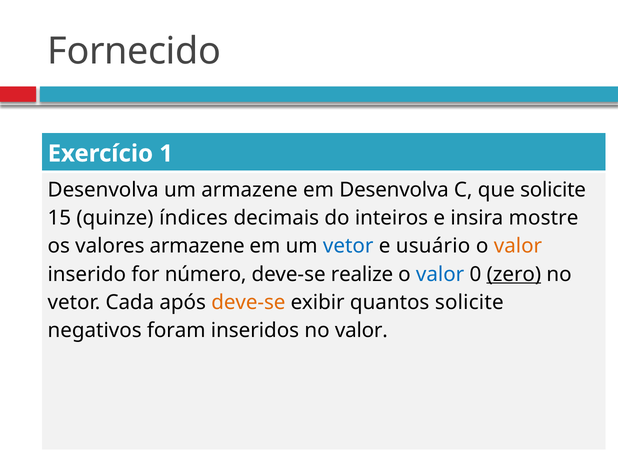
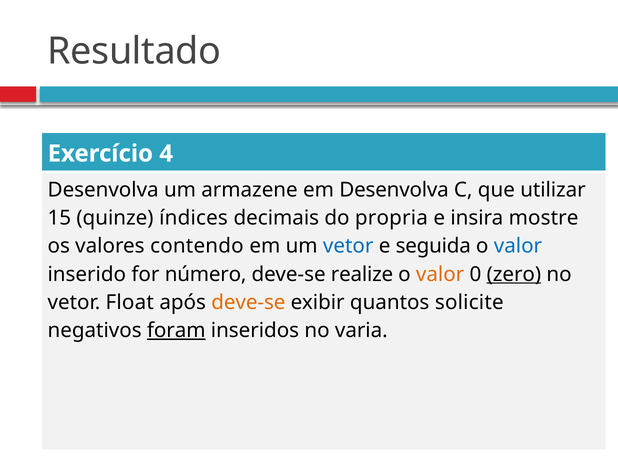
Fornecido: Fornecido -> Resultado
1: 1 -> 4
que solicite: solicite -> utilizar
inteiros: inteiros -> propria
valores armazene: armazene -> contendo
usuário: usuário -> seguida
valor at (518, 246) colour: orange -> blue
valor at (440, 275) colour: blue -> orange
Cada: Cada -> Float
foram underline: none -> present
no valor: valor -> varia
